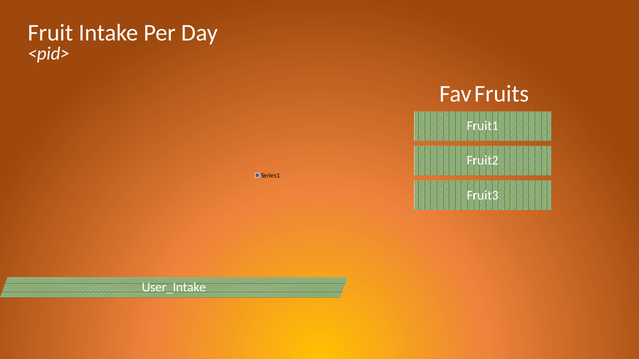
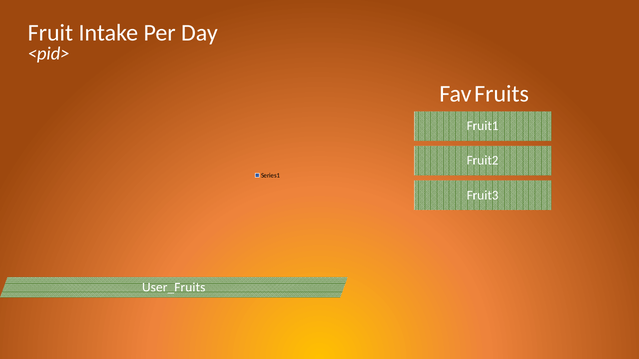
User_Intake: User_Intake -> User_Fruits
